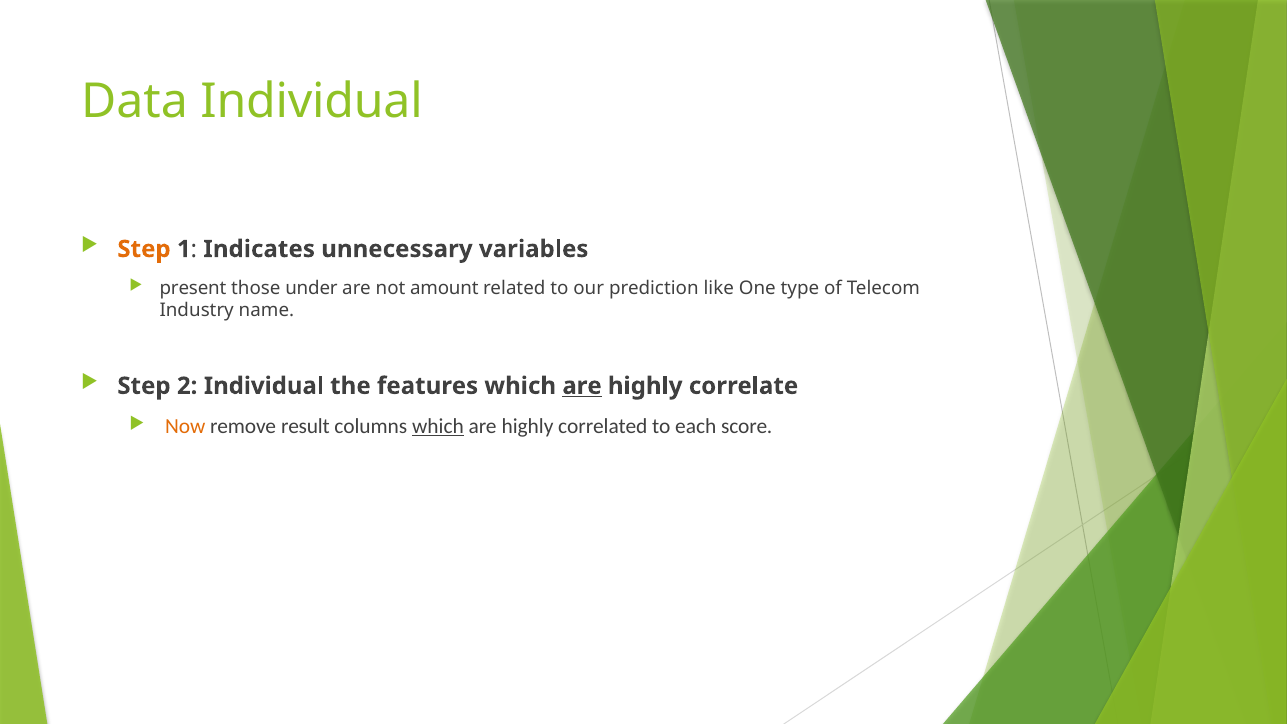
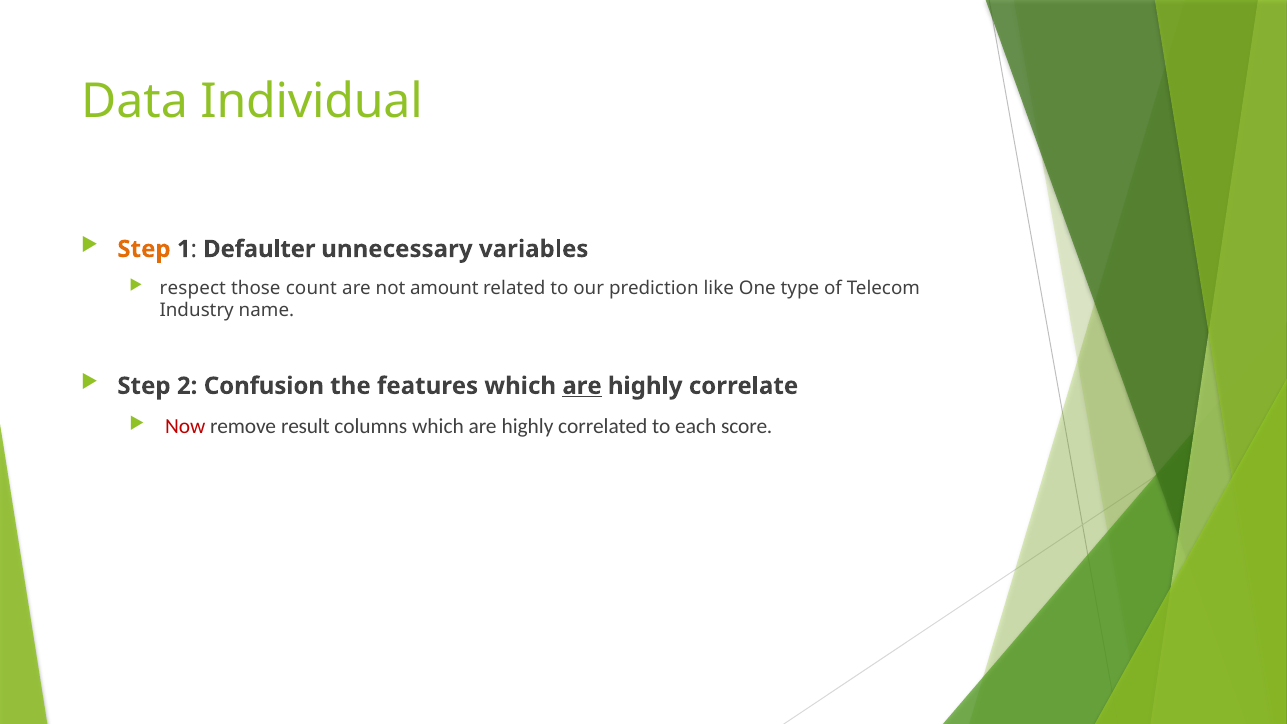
Indicates: Indicates -> Defaulter
present: present -> respect
under: under -> count
2 Individual: Individual -> Confusion
Now colour: orange -> red
which at (438, 426) underline: present -> none
